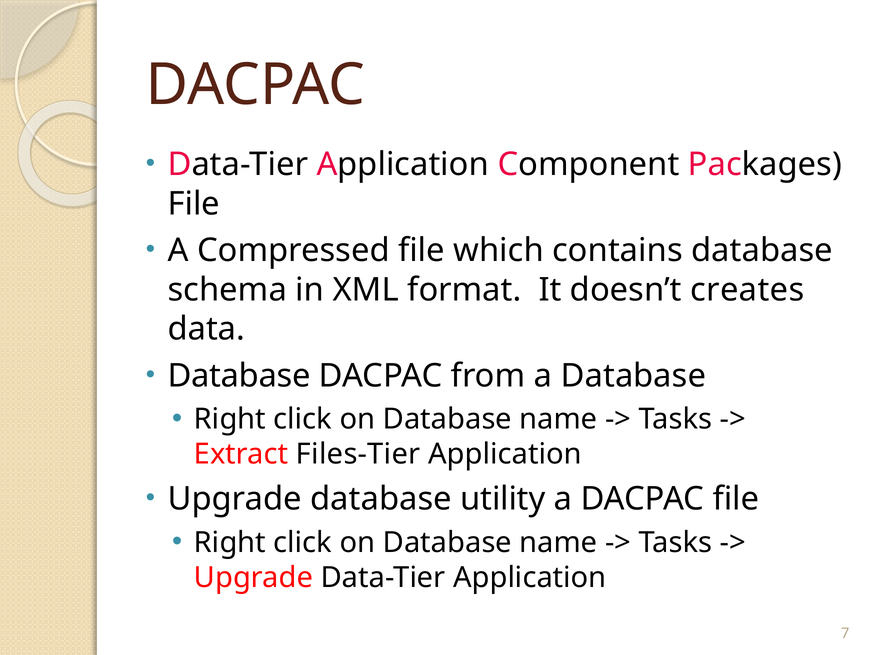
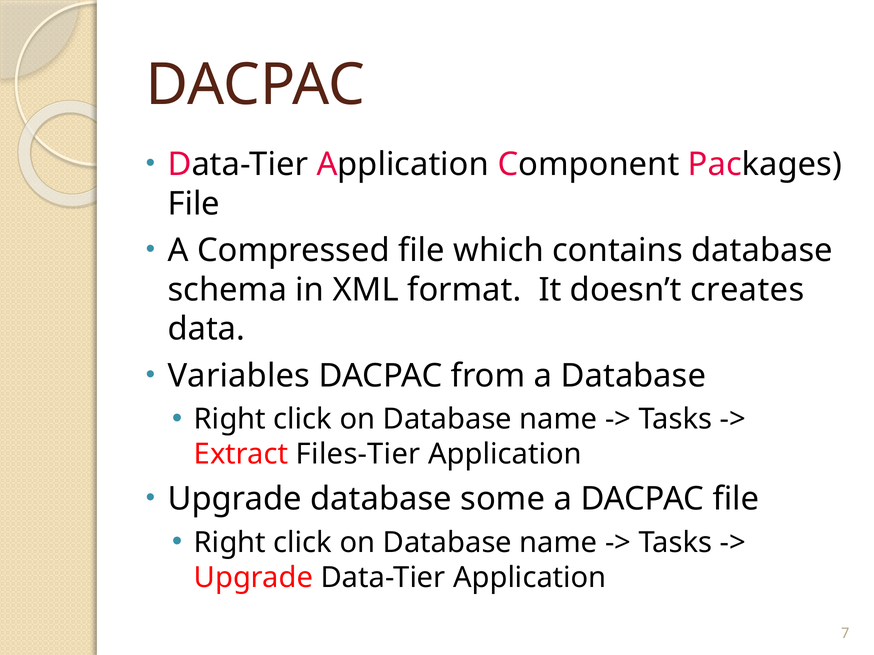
Database at (239, 376): Database -> Variables
utility: utility -> some
